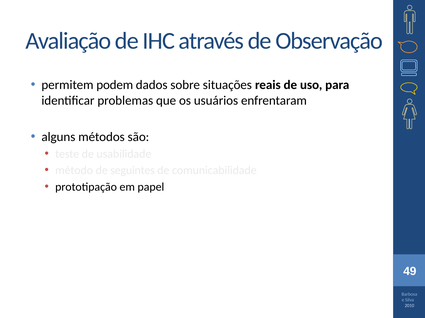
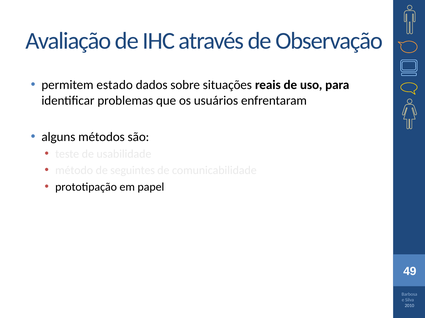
podem: podem -> estado
